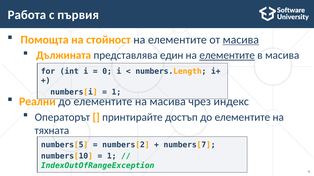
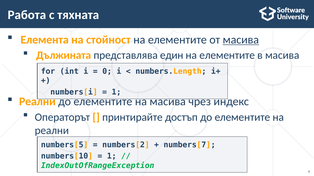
първия: първия -> тяхната
Помощта: Помощта -> Елемента
елементите at (227, 56) underline: present -> none
тяхната at (52, 131): тяхната -> реални
